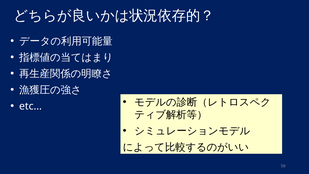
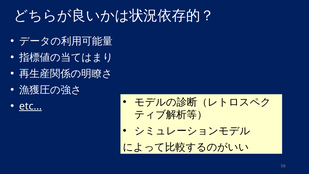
etc underline: none -> present
